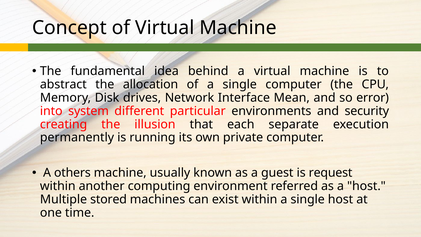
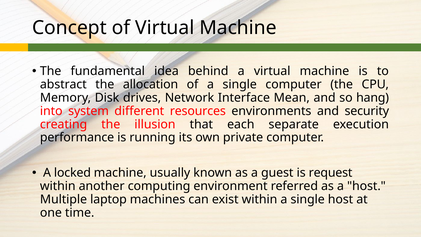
error: error -> hang
particular: particular -> resources
permanently: permanently -> performance
others: others -> locked
stored: stored -> laptop
